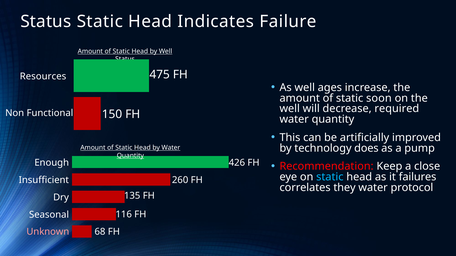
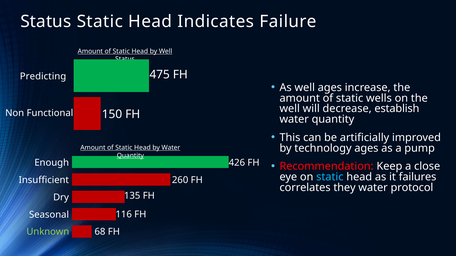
Resources: Resources -> Predicting
soon: soon -> wells
required: required -> establish
technology does: does -> ages
Unknown colour: pink -> light green
